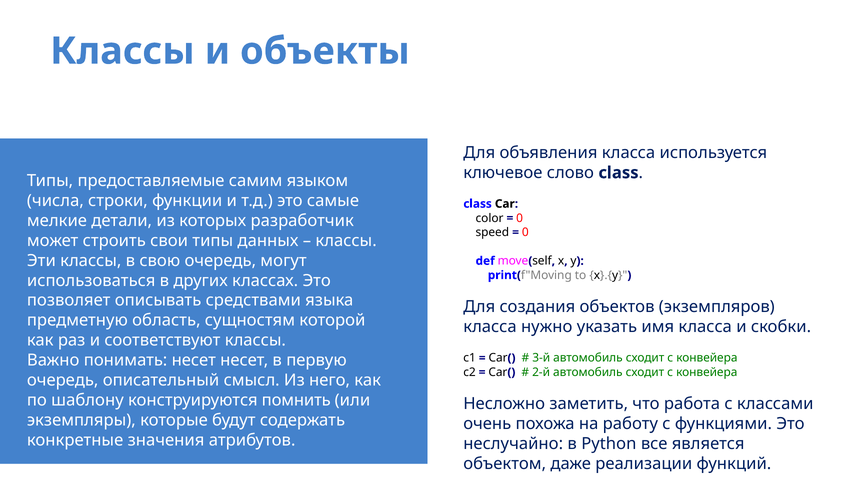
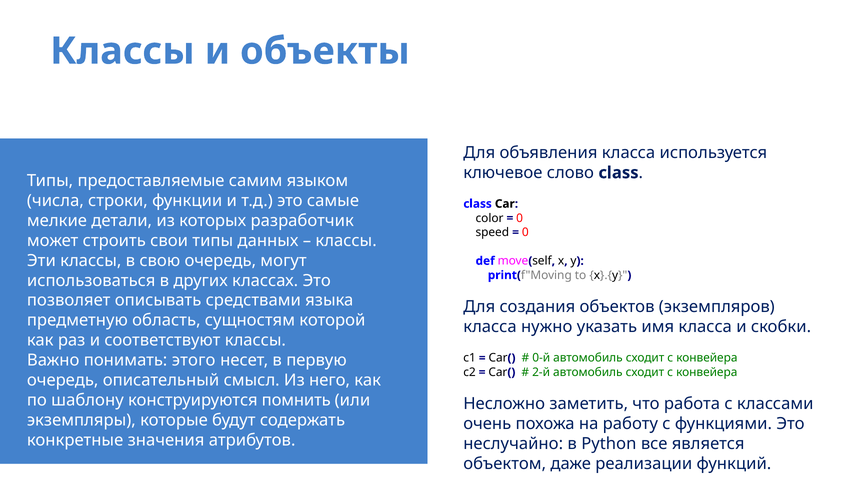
3-й: 3-й -> 0-й
понимать несет: несет -> этого
